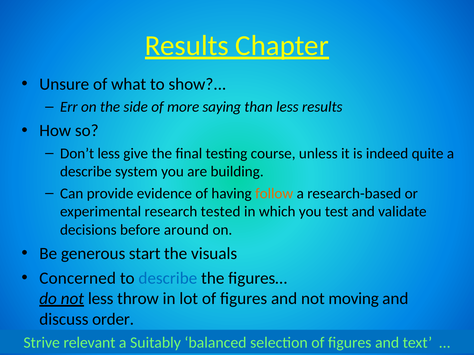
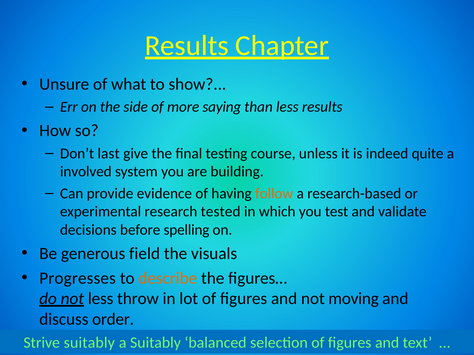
Don’t less: less -> last
describe at (86, 172): describe -> involved
around: around -> spelling
start: start -> field
Concerned: Concerned -> Progresses
describe at (168, 278) colour: blue -> orange
Strive relevant: relevant -> suitably
